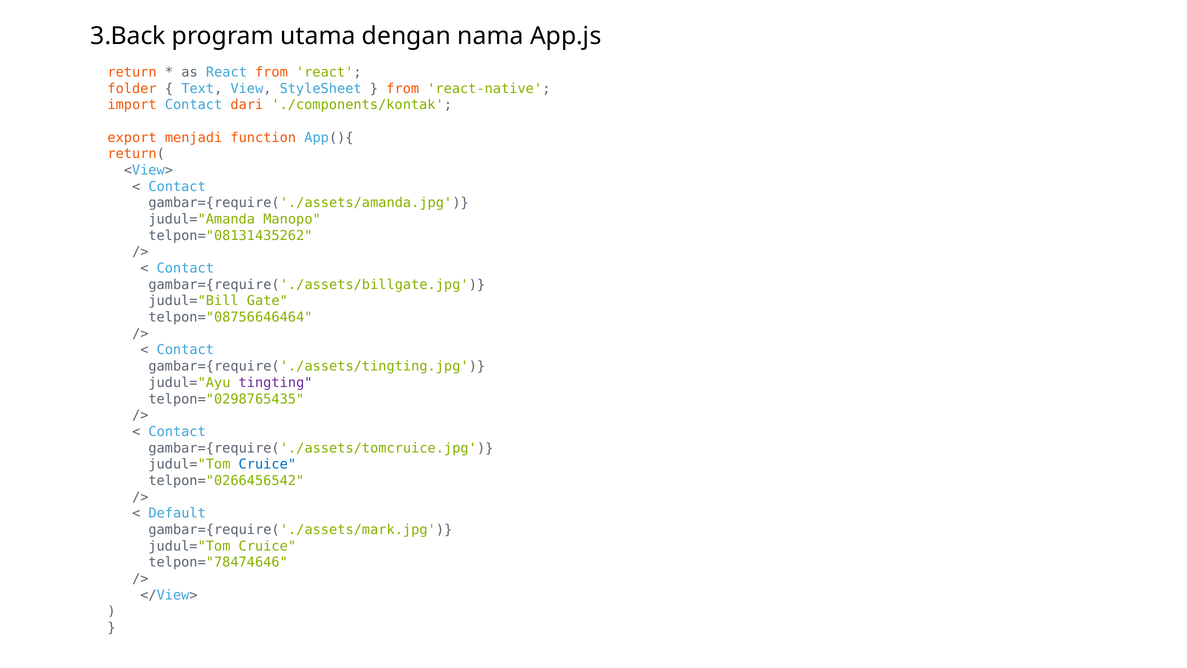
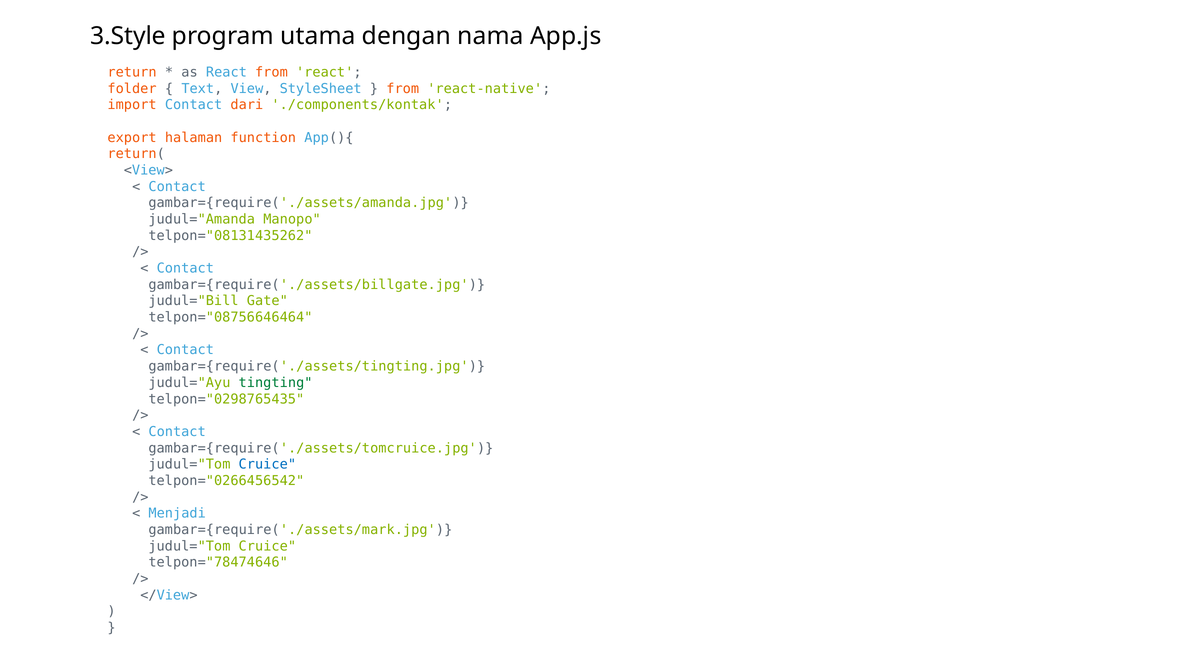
3.Back: 3.Back -> 3.Style
menjadi: menjadi -> halaman
tingting colour: purple -> green
Default: Default -> Menjadi
